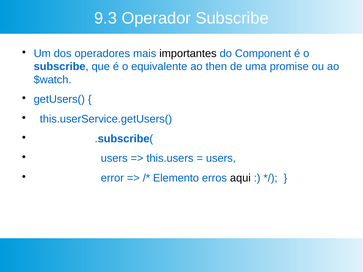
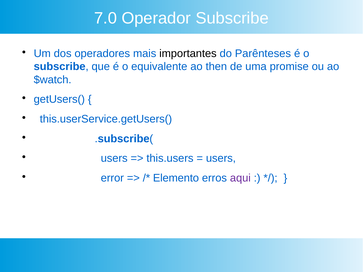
9.3: 9.3 -> 7.0
Component: Component -> Parênteses
aqui colour: black -> purple
